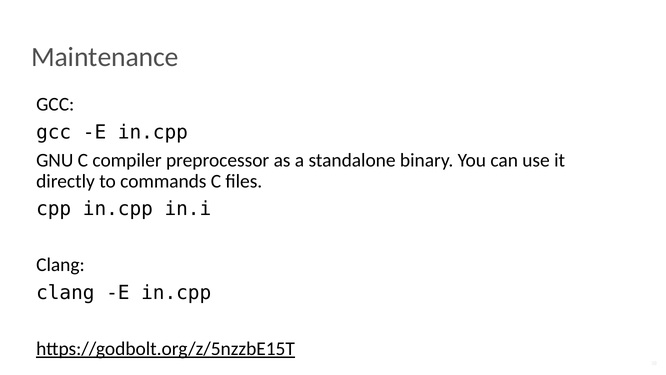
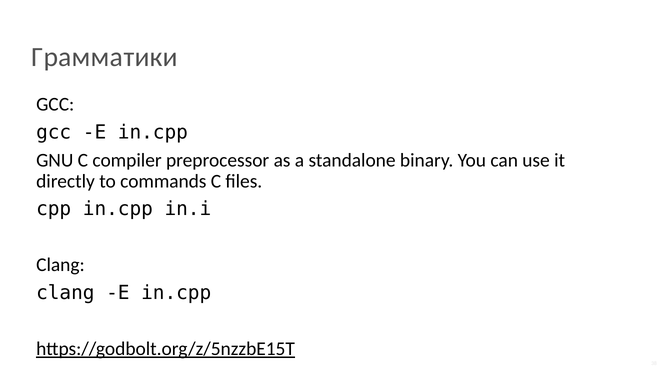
Maintenance: Maintenance -> Грамматики
